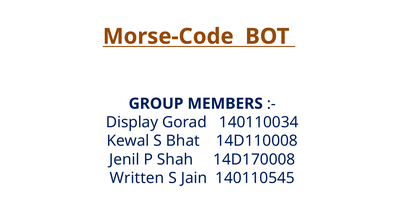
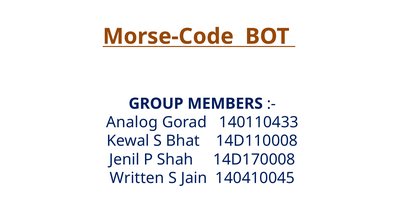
Display: Display -> Analog
140110034: 140110034 -> 140110433
140110545: 140110545 -> 140410045
